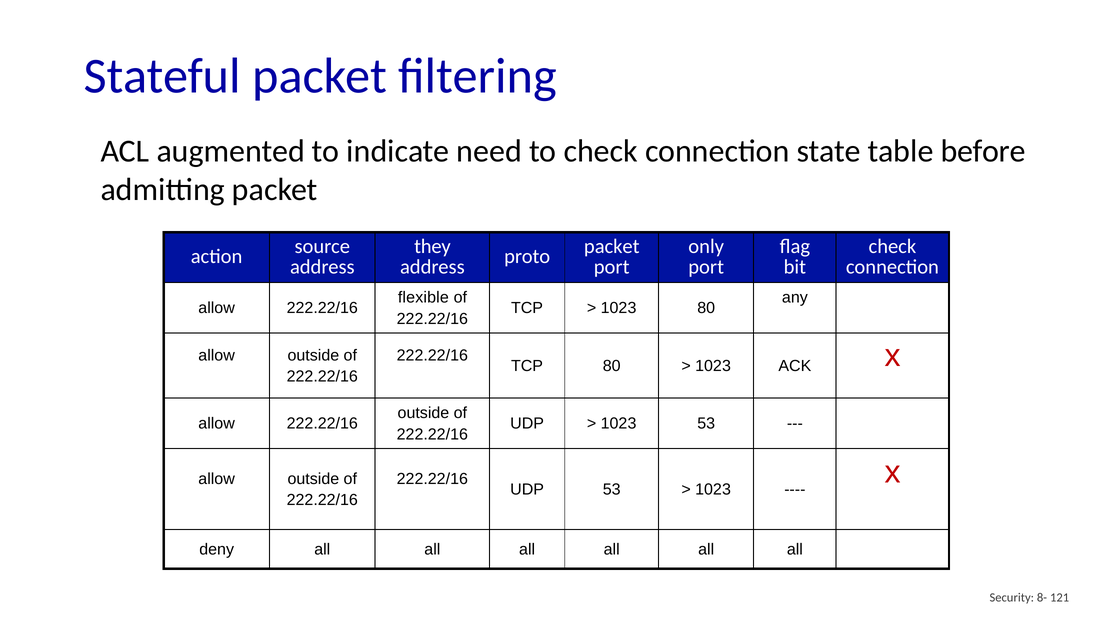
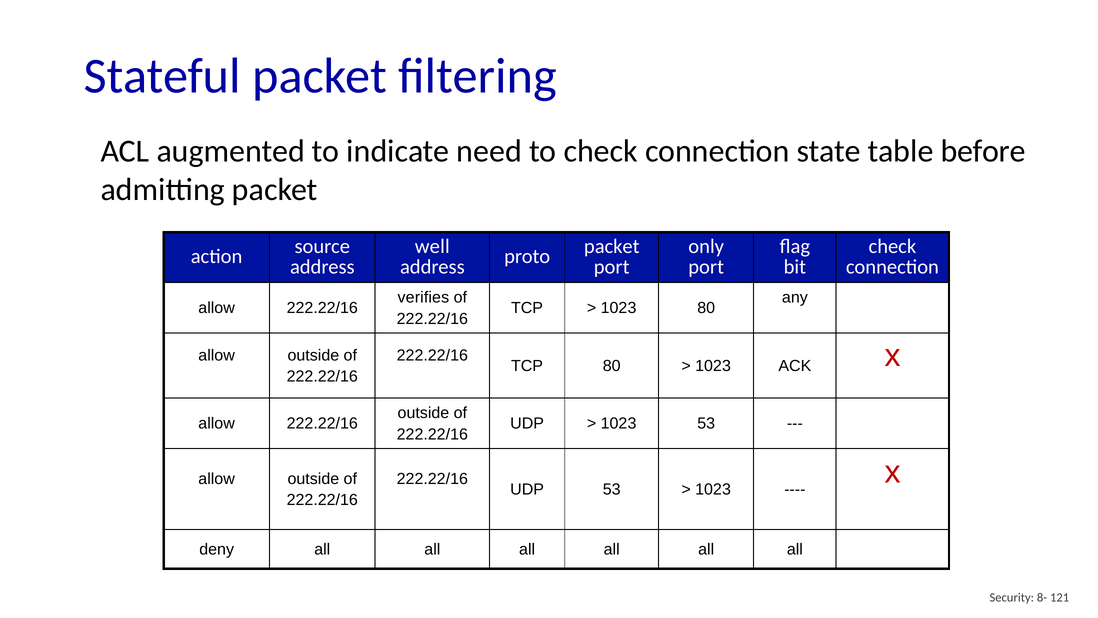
they: they -> well
flexible: flexible -> verifies
